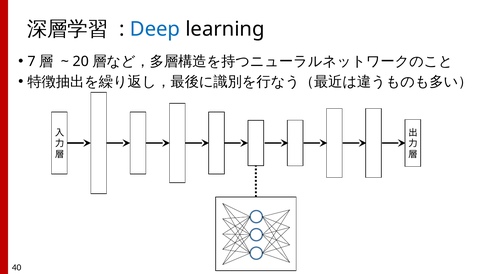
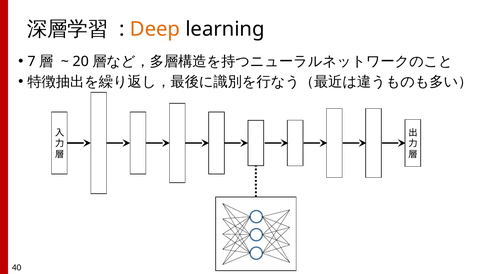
Deep colour: blue -> orange
